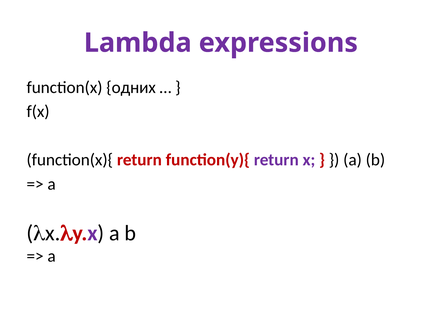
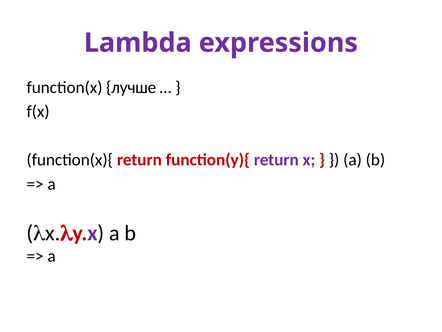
одних: одних -> лучше
